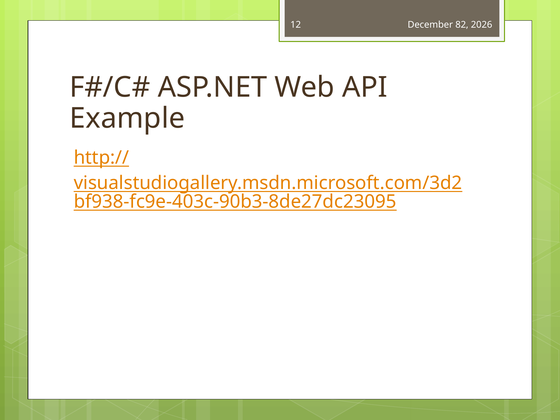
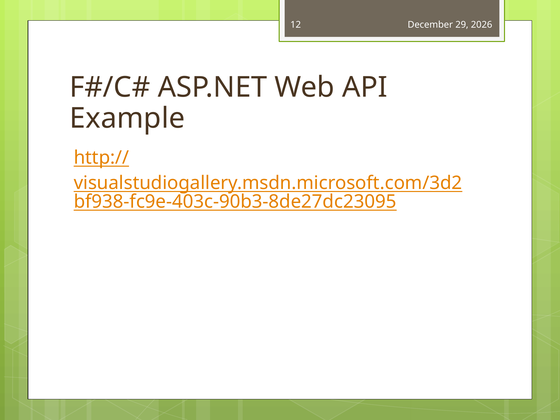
82: 82 -> 29
